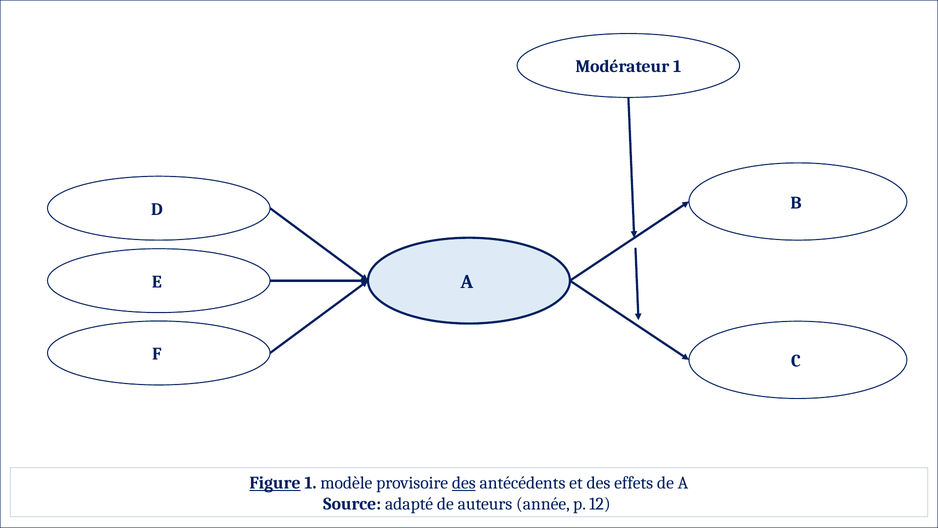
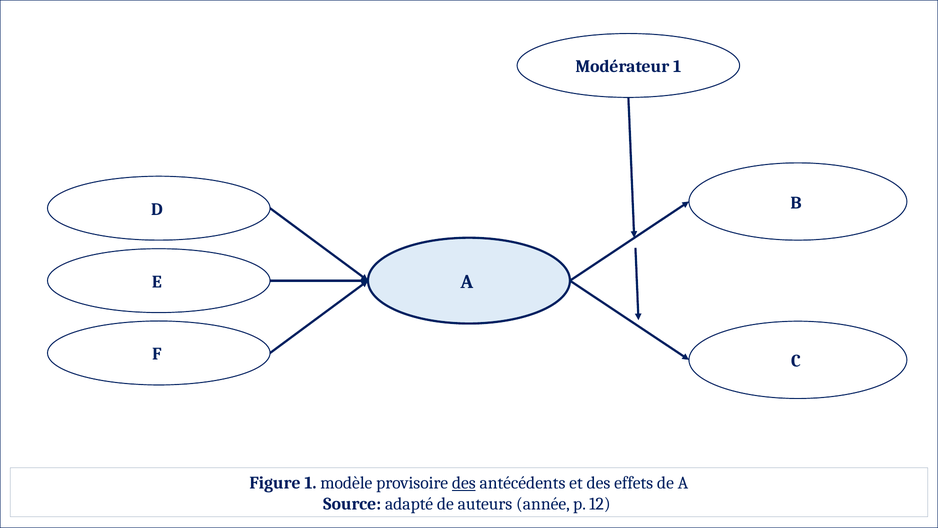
Figure underline: present -> none
